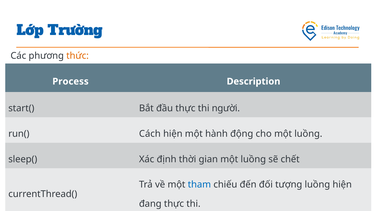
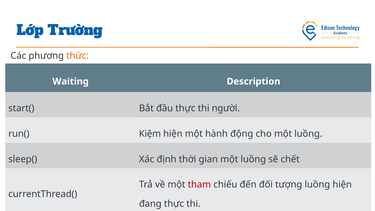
Process: Process -> Waiting
Cách: Cách -> Kiệm
tham colour: blue -> red
